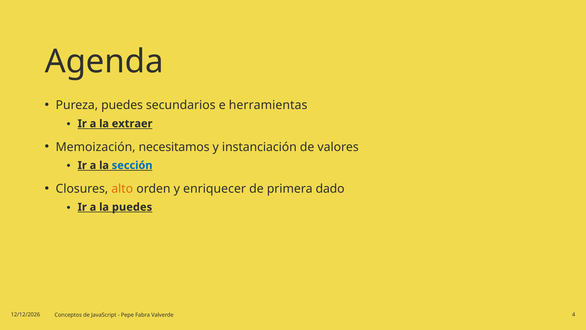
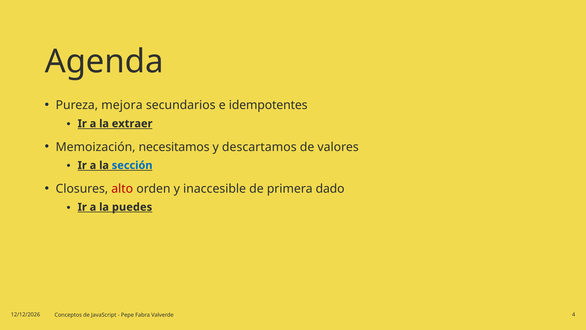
Pureza puedes: puedes -> mejora
herramientas: herramientas -> idempotentes
instanciación: instanciación -> descartamos
alto colour: orange -> red
enriquecer: enriquecer -> inaccesible
